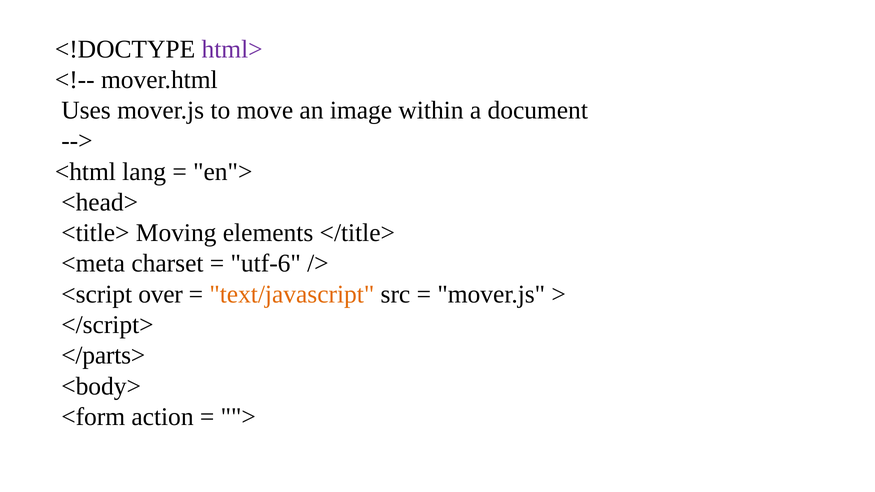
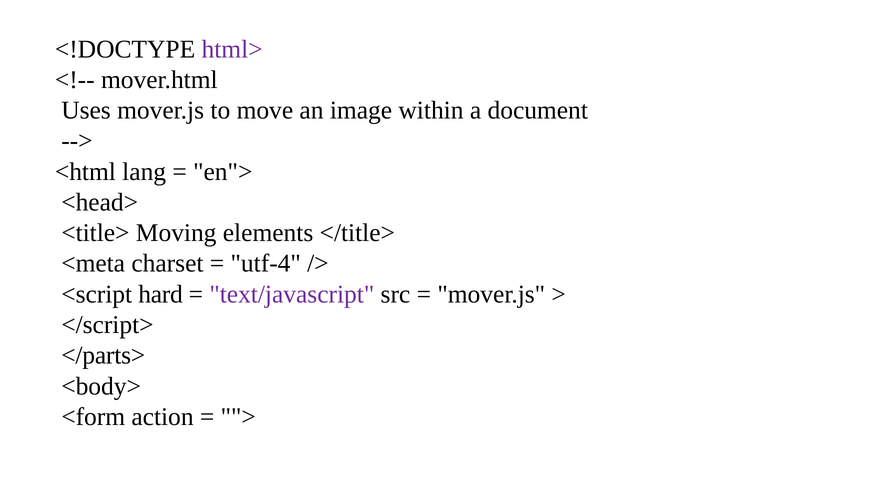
utf-6: utf-6 -> utf-4
over: over -> hard
text/javascript colour: orange -> purple
